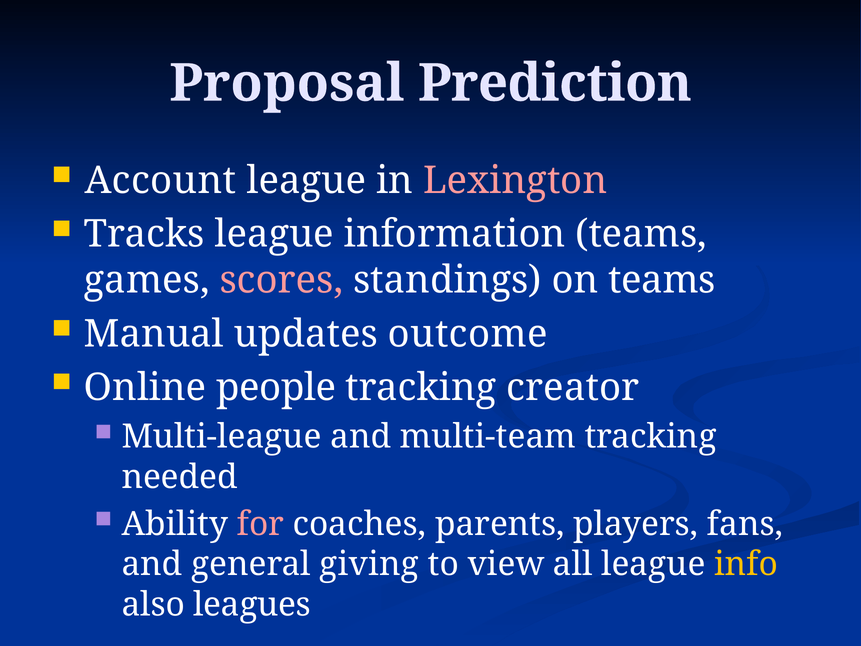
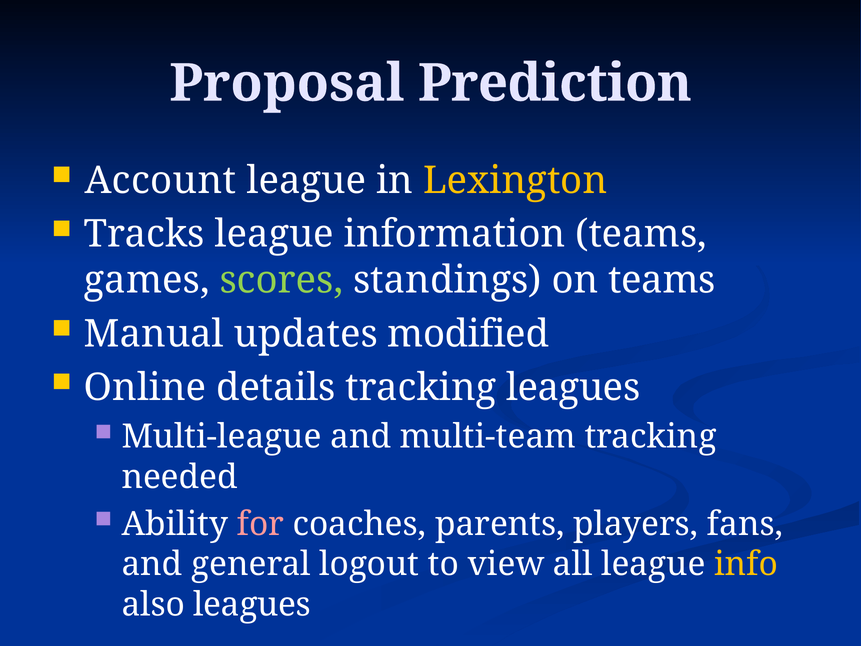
Lexington colour: pink -> yellow
scores colour: pink -> light green
outcome: outcome -> modified
people: people -> details
tracking creator: creator -> leagues
giving: giving -> logout
